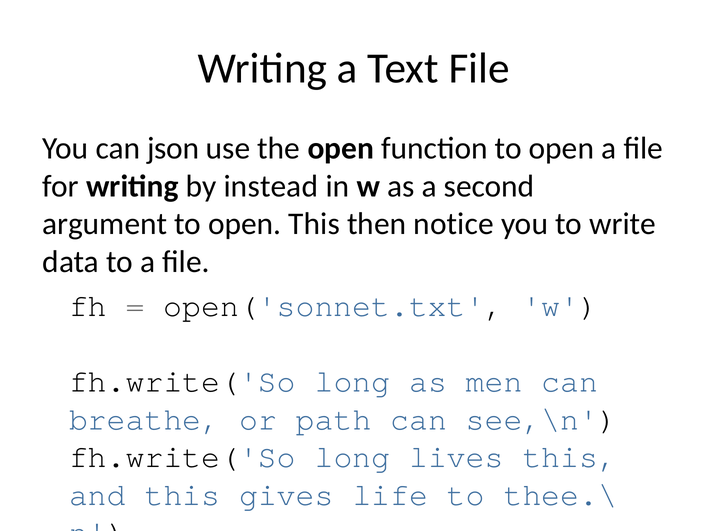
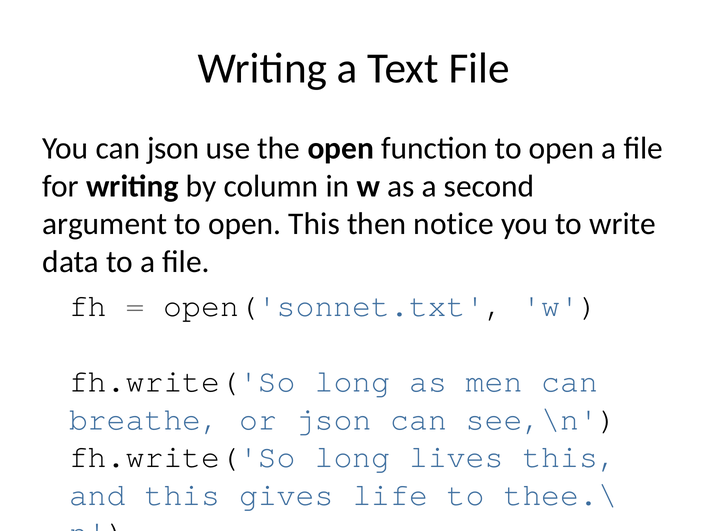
instead: instead -> column
or path: path -> json
